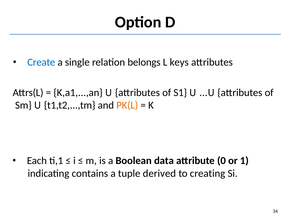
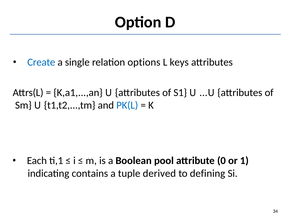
belongs: belongs -> options
PK(L colour: orange -> blue
data: data -> pool
creating: creating -> defining
